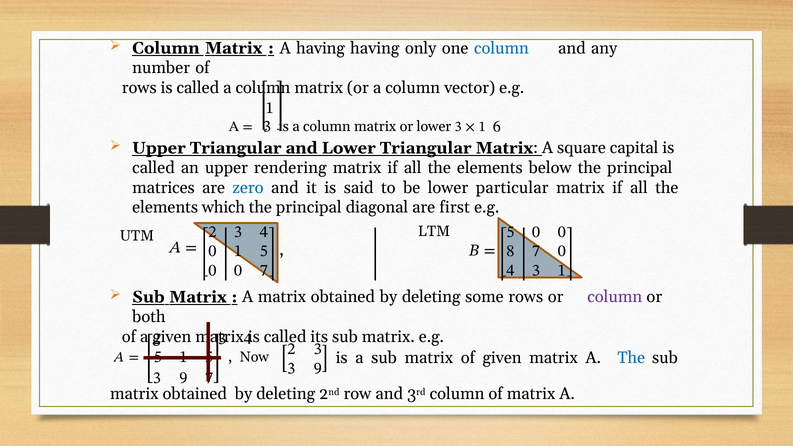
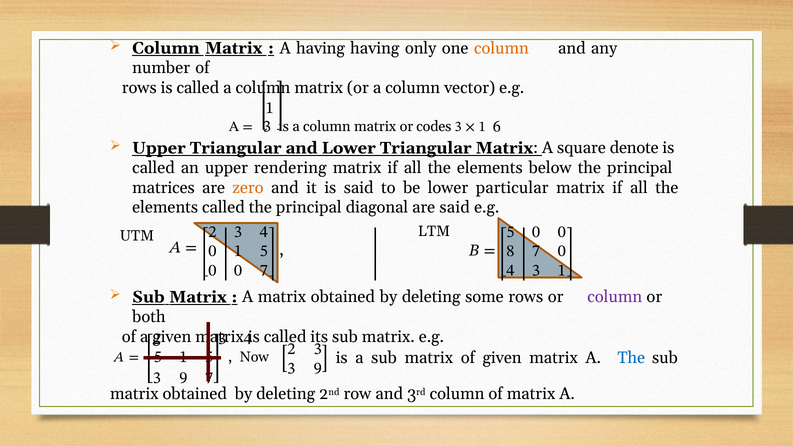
column at (501, 48) colour: blue -> orange
or lower: lower -> codes
capital: capital -> denote
zero colour: blue -> orange
elements which: which -> called
are first: first -> said
